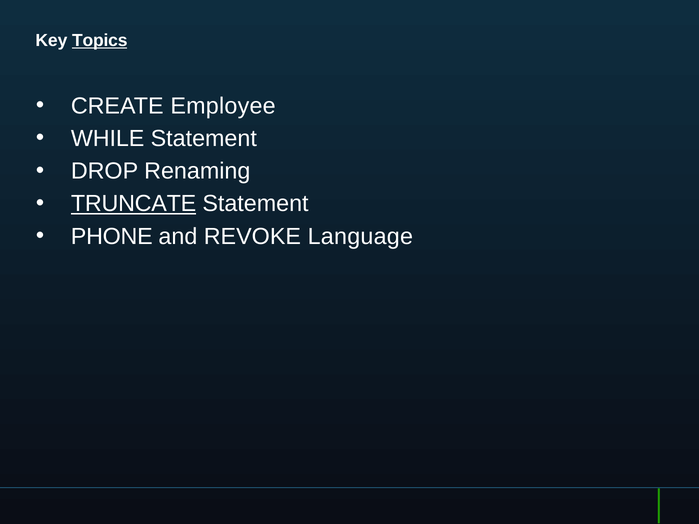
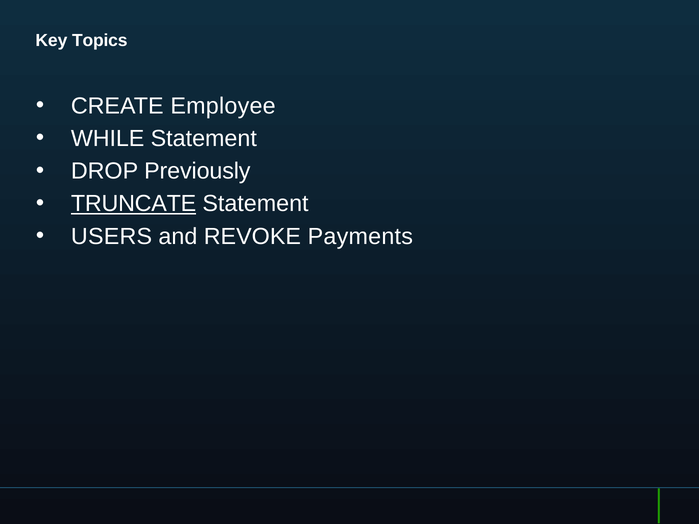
Topics underline: present -> none
Renaming: Renaming -> Previously
PHONE: PHONE -> USERS
Language: Language -> Payments
